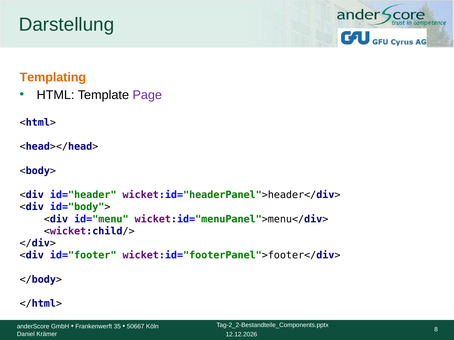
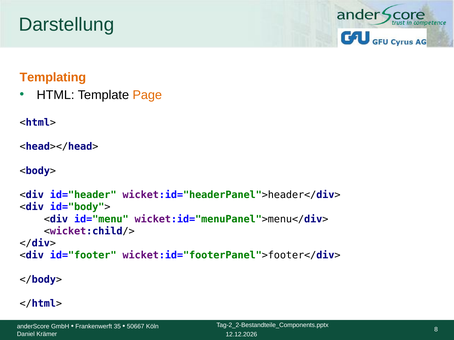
Page colour: purple -> orange
